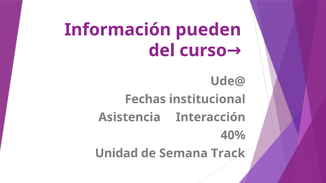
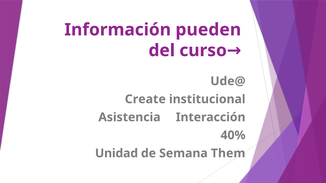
Fechas: Fechas -> Create
Track: Track -> Them
